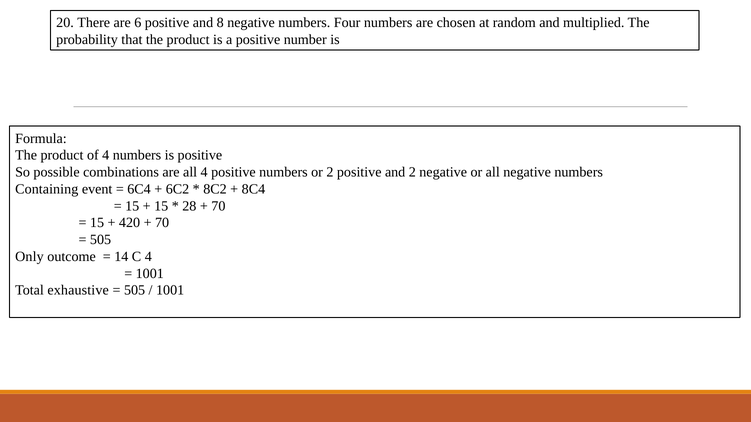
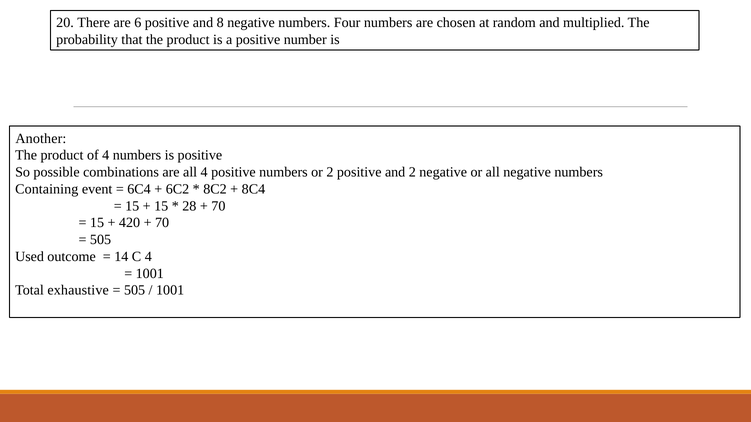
Formula: Formula -> Another
Only: Only -> Used
